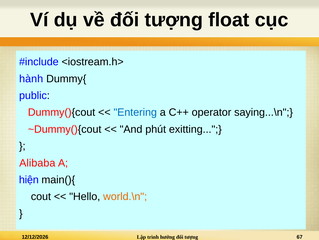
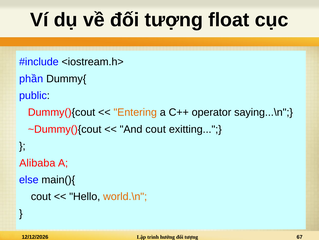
hành: hành -> phần
Entering colour: blue -> orange
And phút: phút -> cout
hiện: hiện -> else
